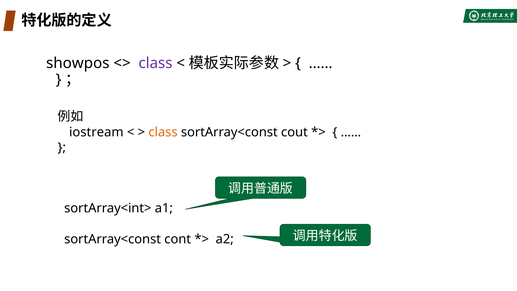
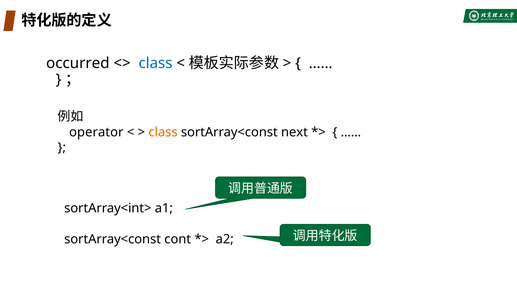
showpos: showpos -> occurred
class at (156, 63) colour: purple -> blue
iostream: iostream -> operator
cout: cout -> next
